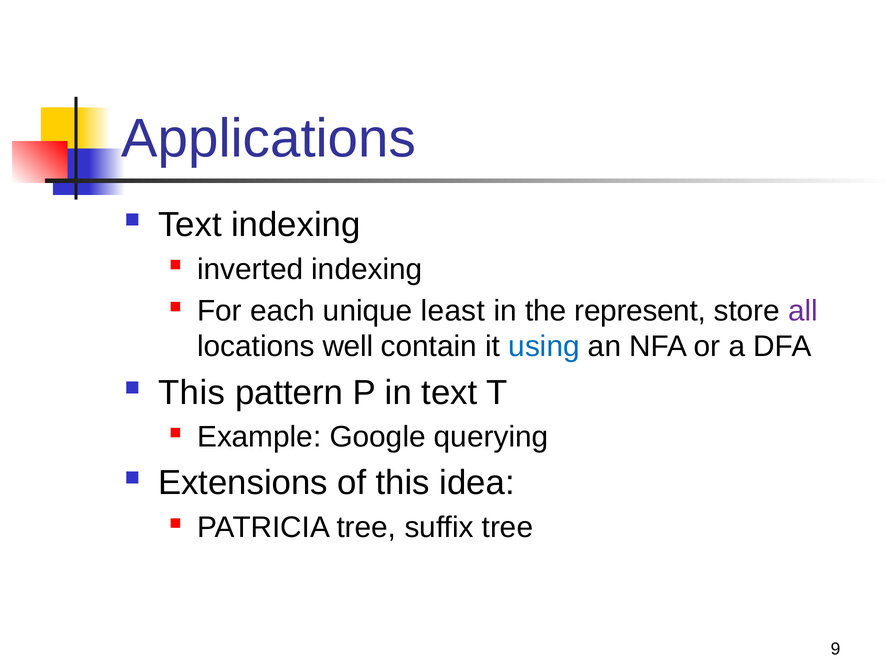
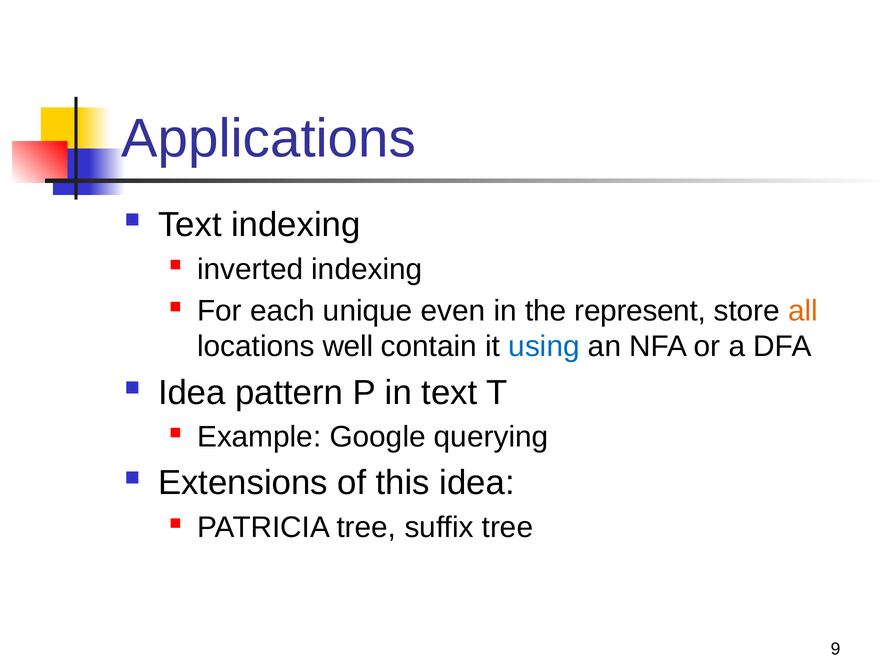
least: least -> even
all colour: purple -> orange
This at (192, 393): This -> Idea
